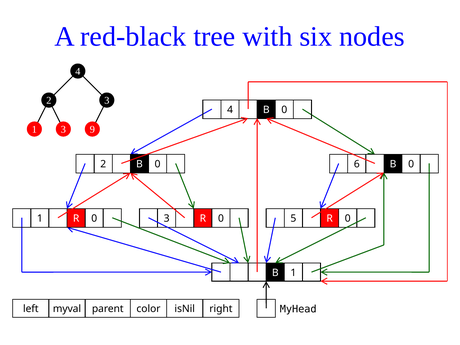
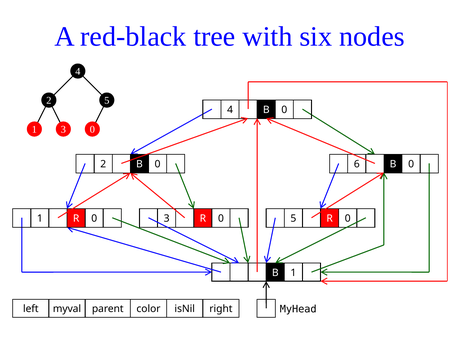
2 3: 3 -> 5
3 9: 9 -> 0
